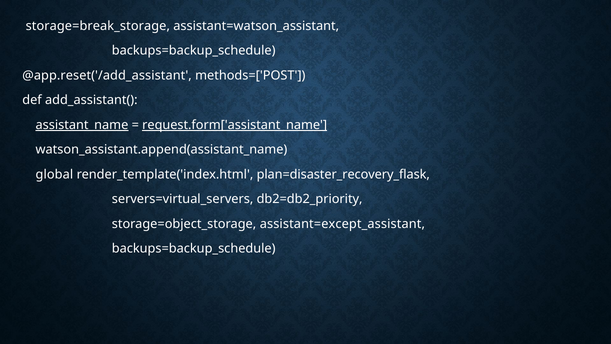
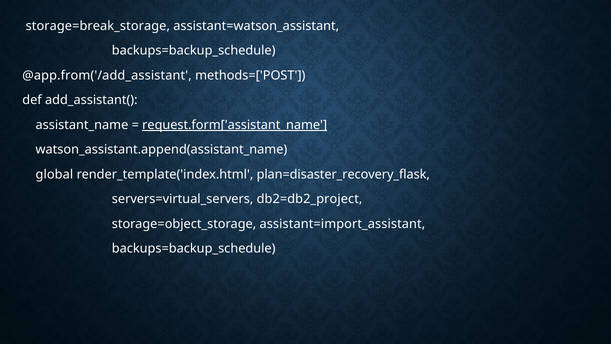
@app.reset('/add_assistant: @app.reset('/add_assistant -> @app.from('/add_assistant
assistant_name underline: present -> none
db2=db2_priority: db2=db2_priority -> db2=db2_project
assistant=except_assistant: assistant=except_assistant -> assistant=import_assistant
